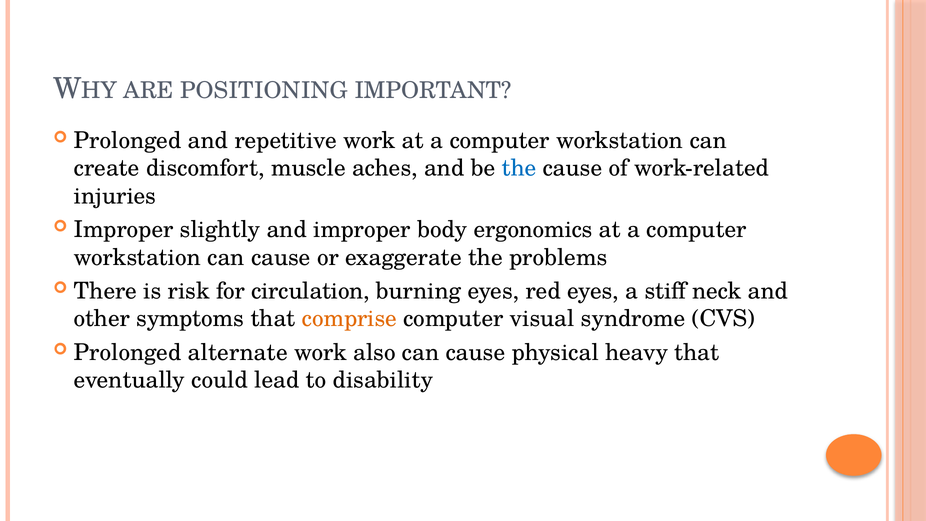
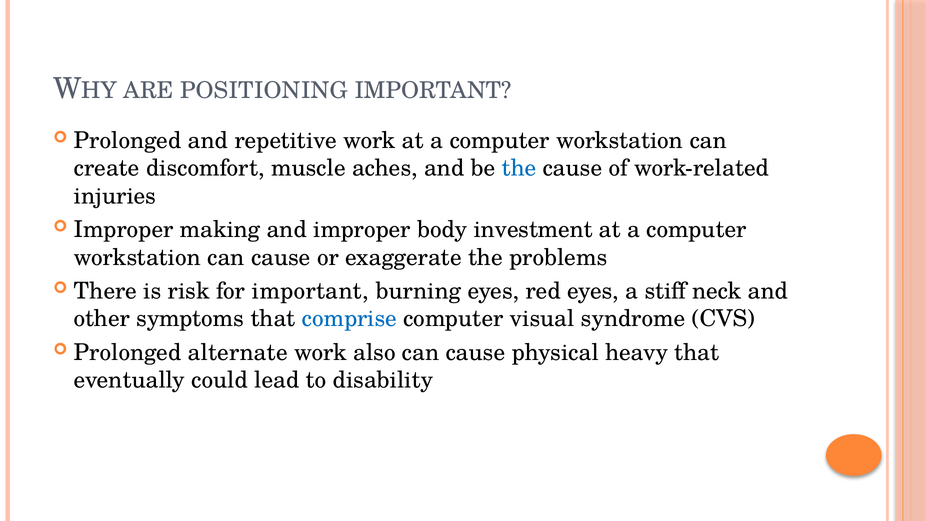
slightly: slightly -> making
ergonomics: ergonomics -> investment
for circulation: circulation -> important
comprise colour: orange -> blue
